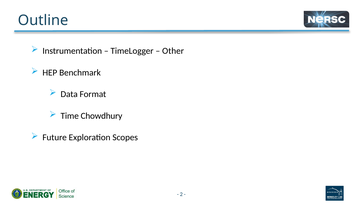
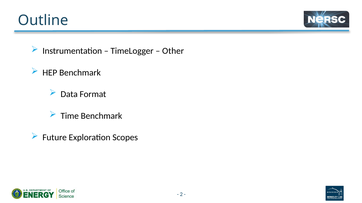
Time Chowdhury: Chowdhury -> Benchmark
